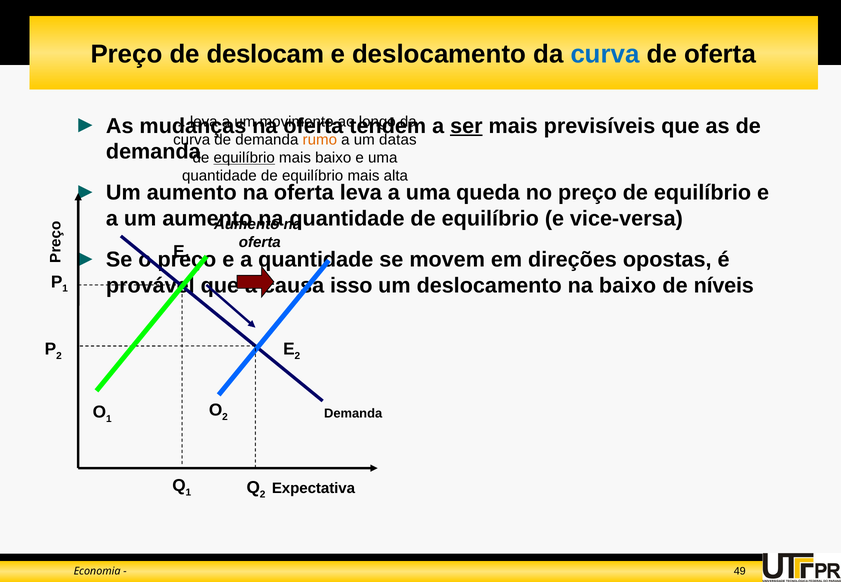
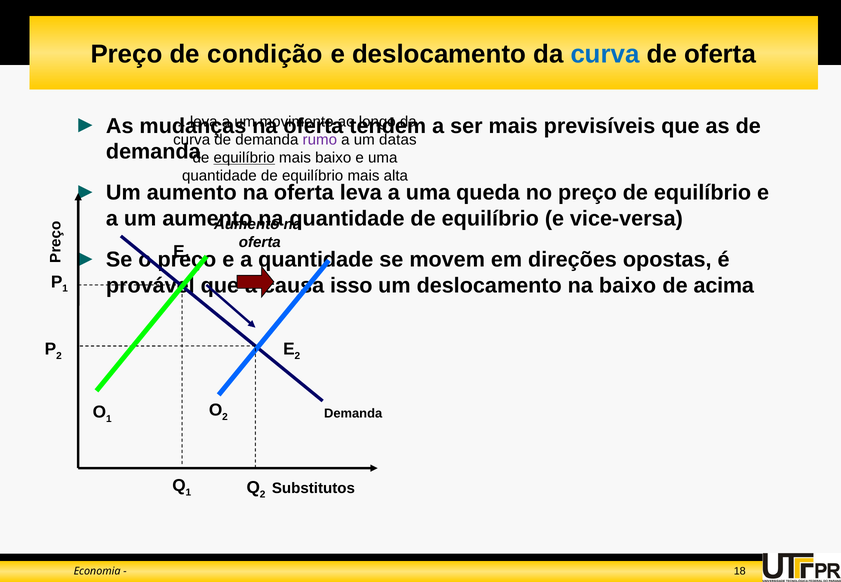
deslocam: deslocam -> condição
ser underline: present -> none
rumo colour: orange -> purple
níveis: níveis -> acima
Expectativa: Expectativa -> Substitutos
49: 49 -> 18
